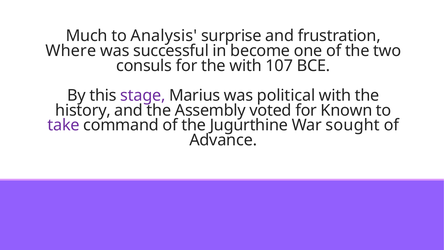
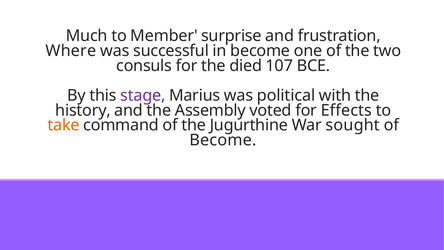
Analysis: Analysis -> Member
the with: with -> died
Known: Known -> Effects
take colour: purple -> orange
Advance at (223, 140): Advance -> Become
